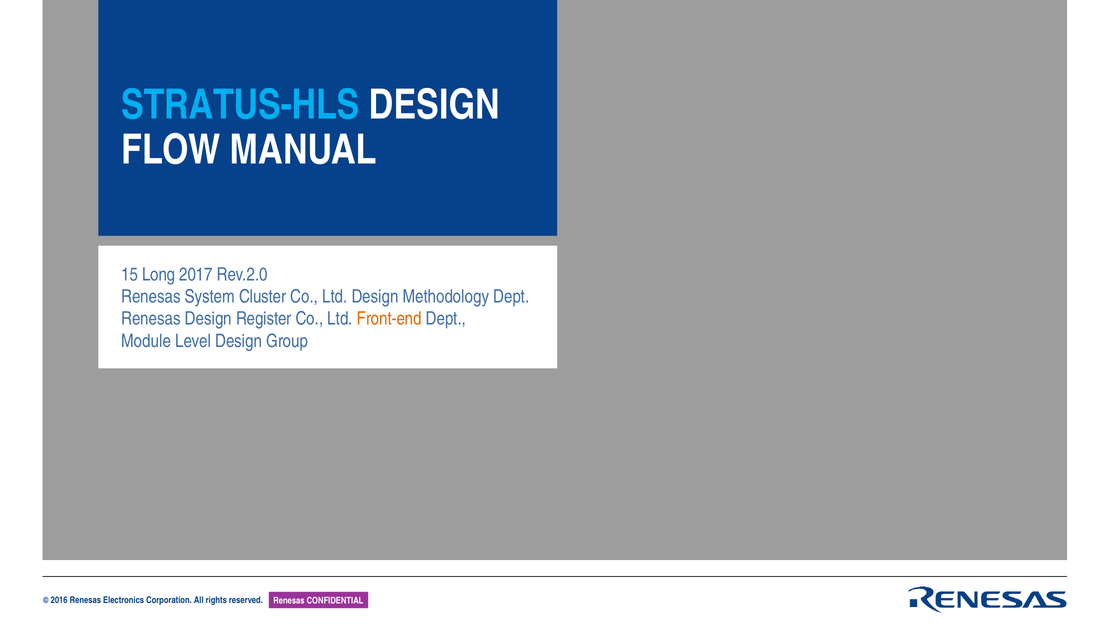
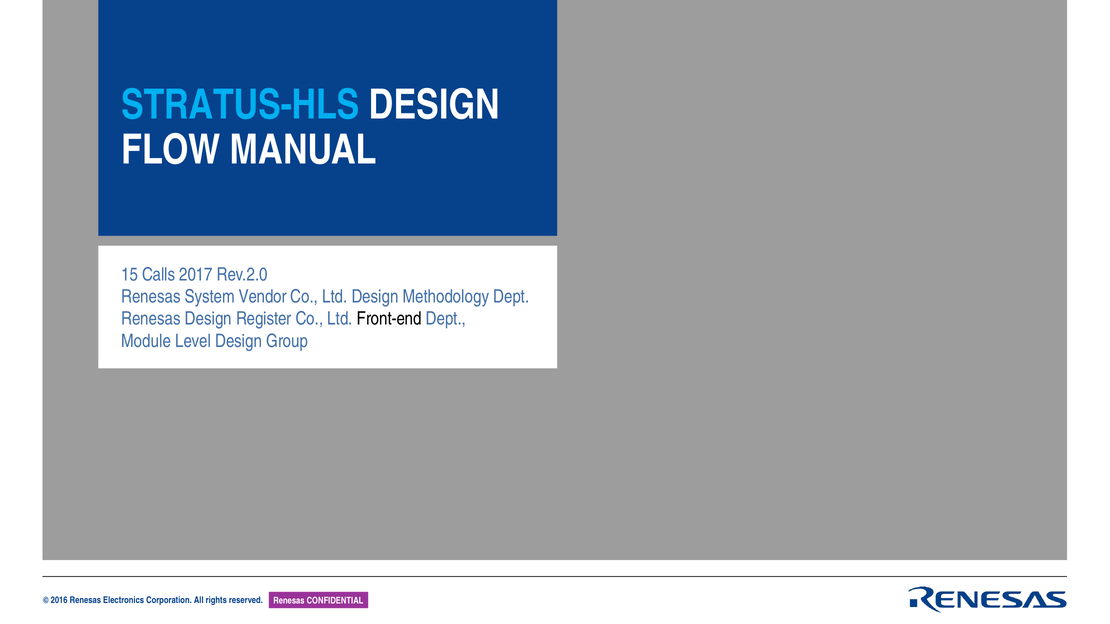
Long: Long -> Calls
Cluster: Cluster -> Vendor
Front-end colour: orange -> black
